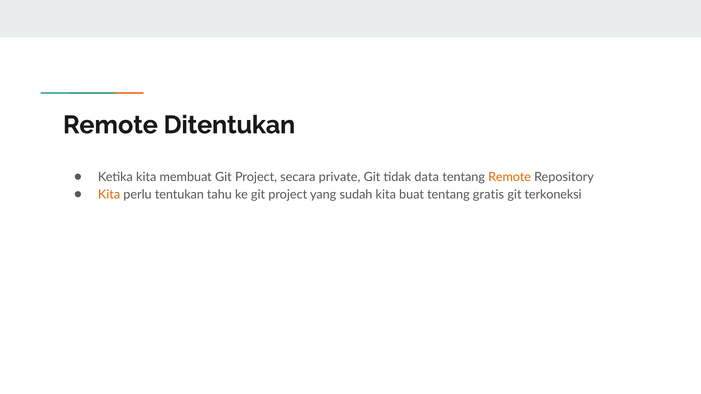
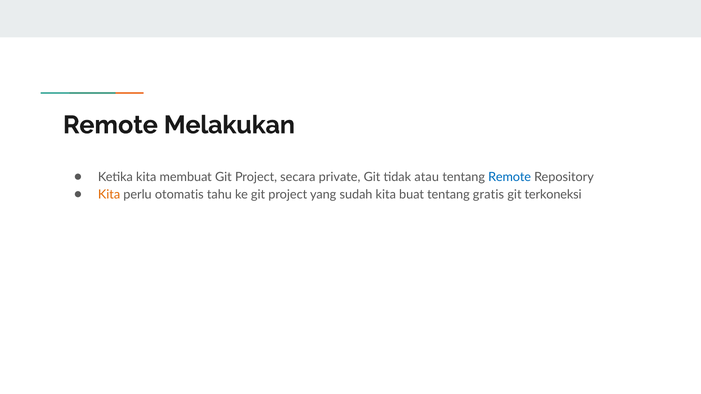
Ditentukan: Ditentukan -> Melakukan
data: data -> atau
Remote at (510, 177) colour: orange -> blue
tentukan: tentukan -> otomatis
